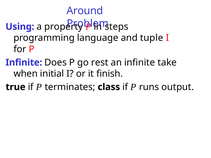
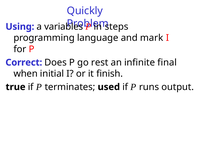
Around: Around -> Quickly
property: property -> variables
tuple: tuple -> mark
Infinite at (24, 63): Infinite -> Correct
take: take -> final
class: class -> used
